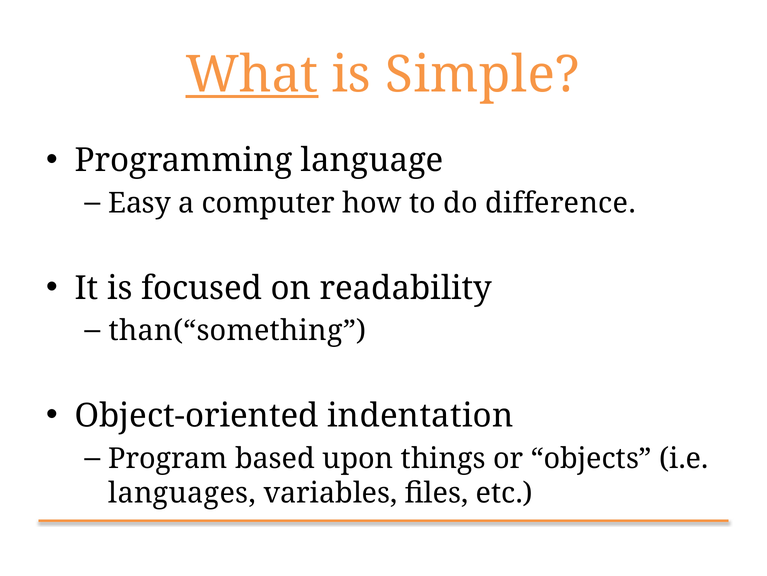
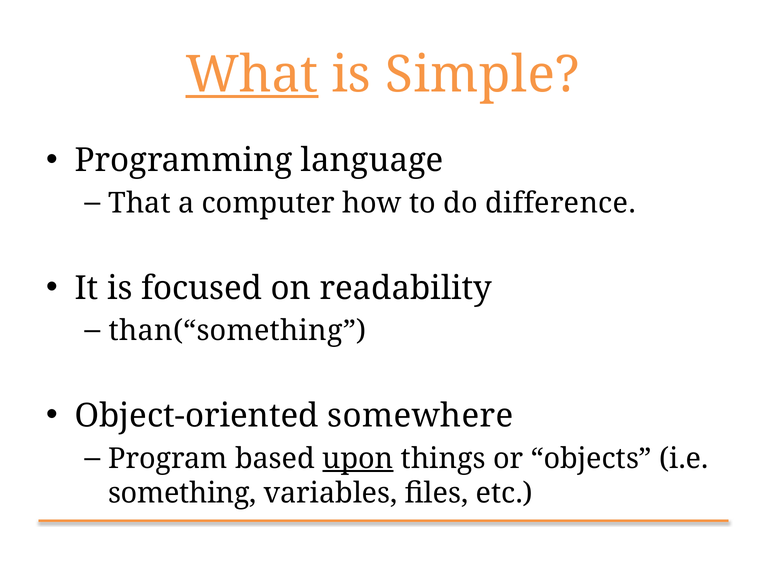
Easy: Easy -> That
indentation: indentation -> somewhere
upon underline: none -> present
languages: languages -> something
